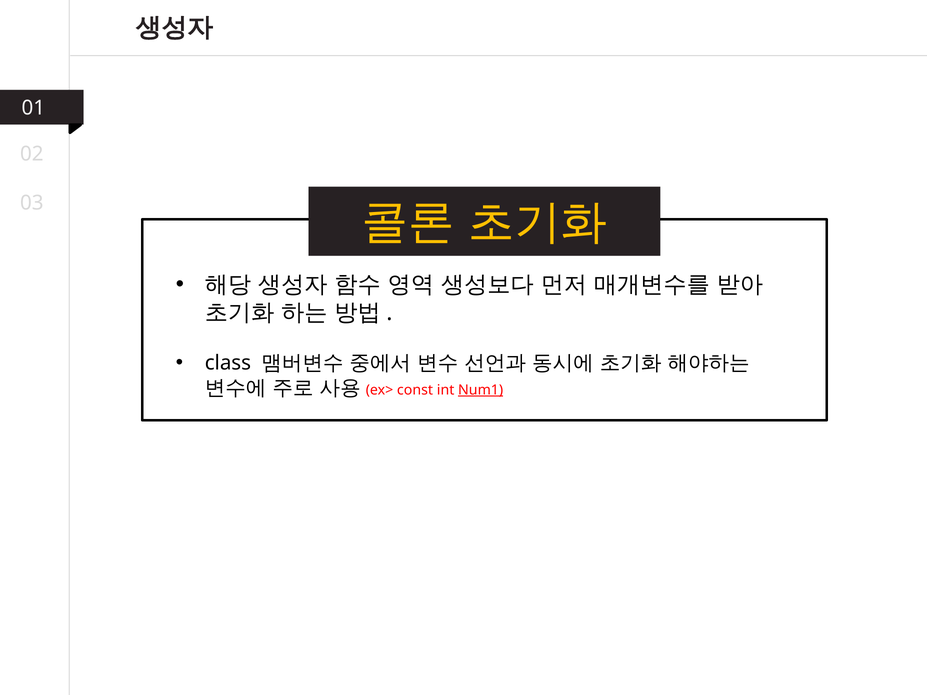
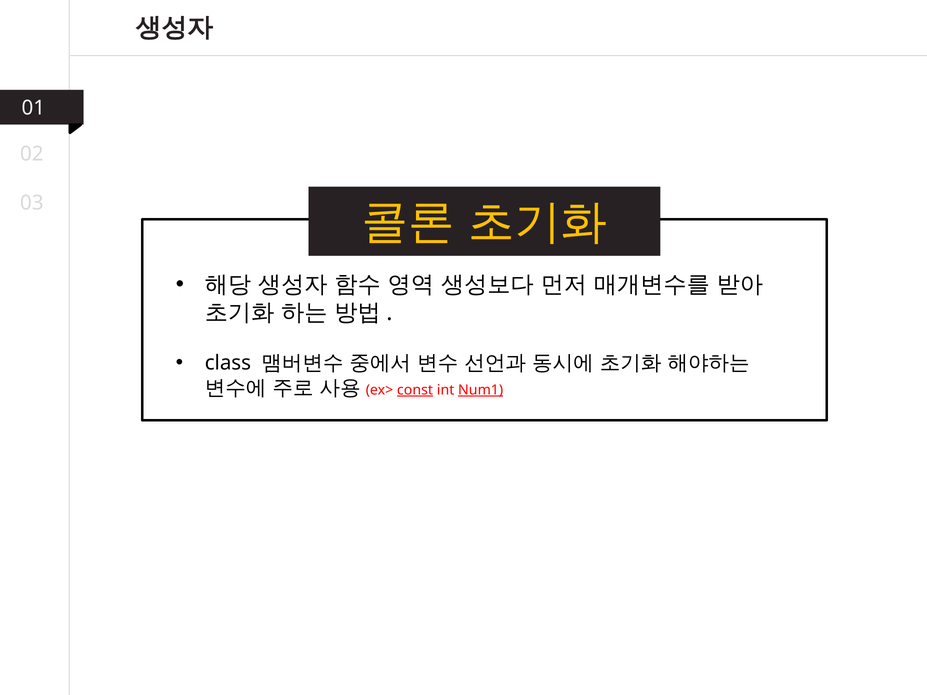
const underline: none -> present
